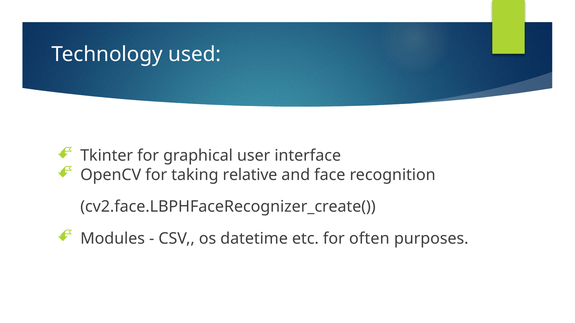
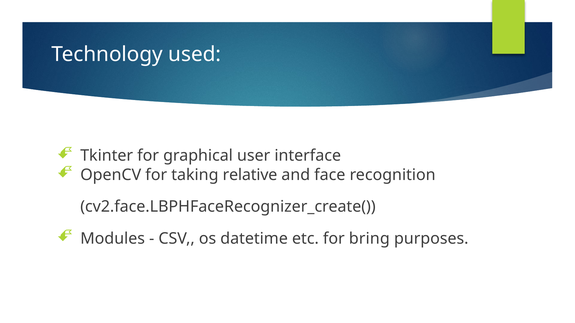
often: often -> bring
